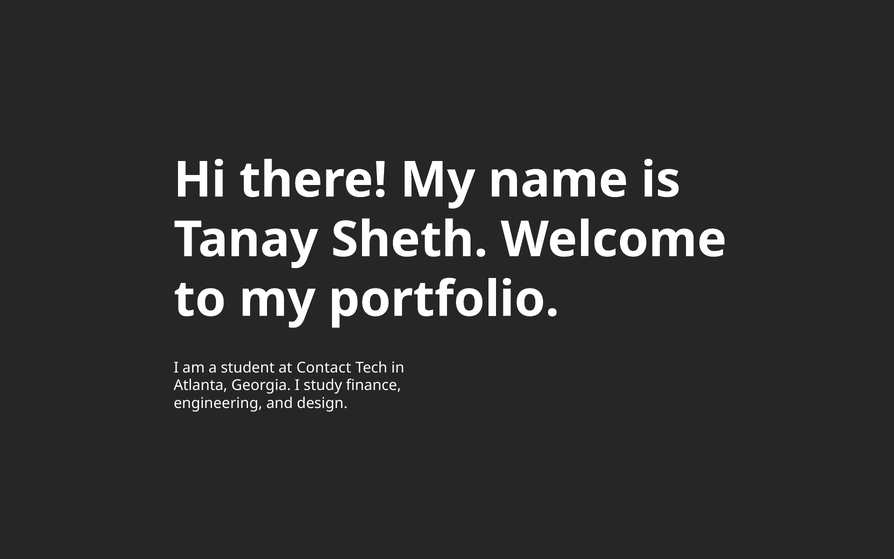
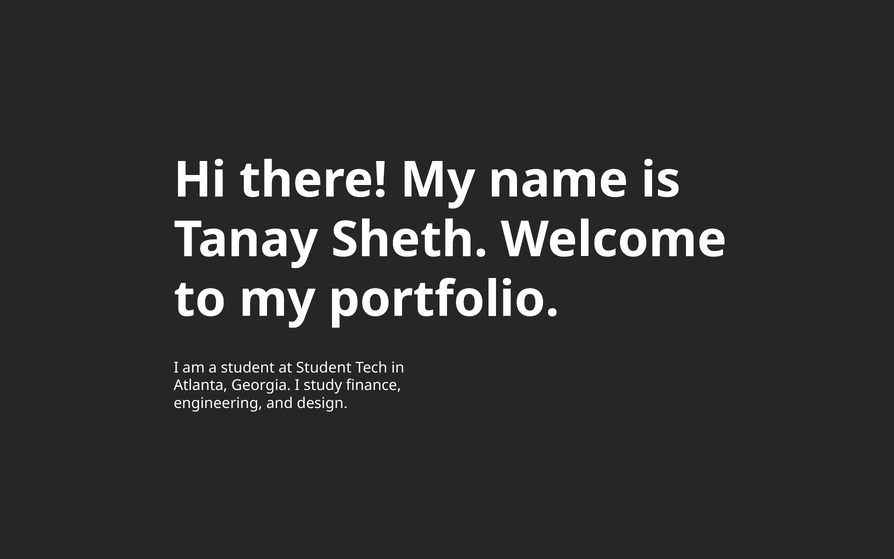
at Contact: Contact -> Student
